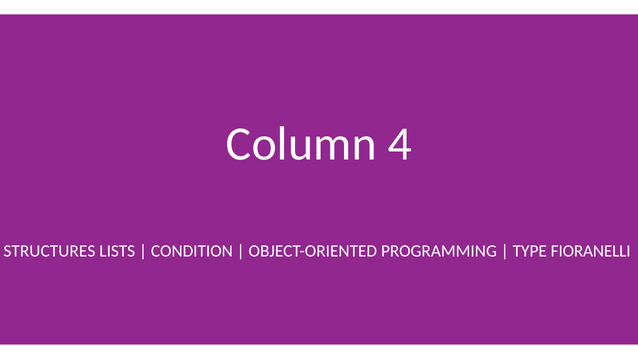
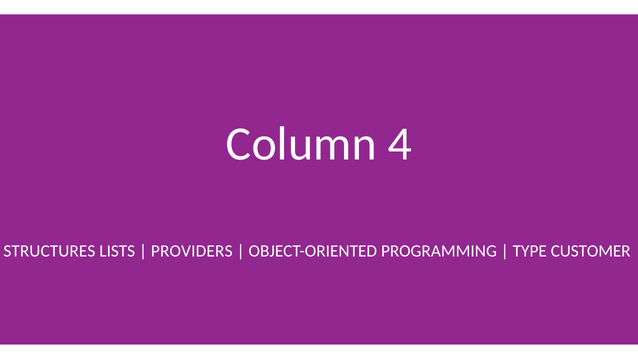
CONDITION: CONDITION -> PROVIDERS
FIORANELLI: FIORANELLI -> CUSTOMER
